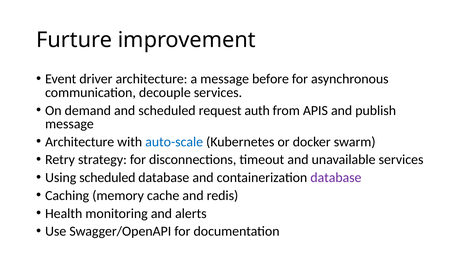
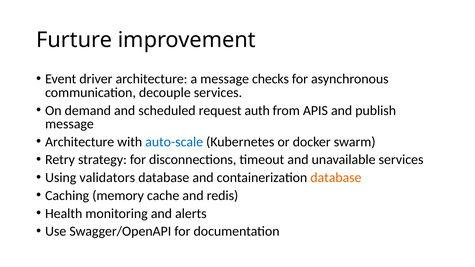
before: before -> checks
Using scheduled: scheduled -> validators
database at (336, 178) colour: purple -> orange
